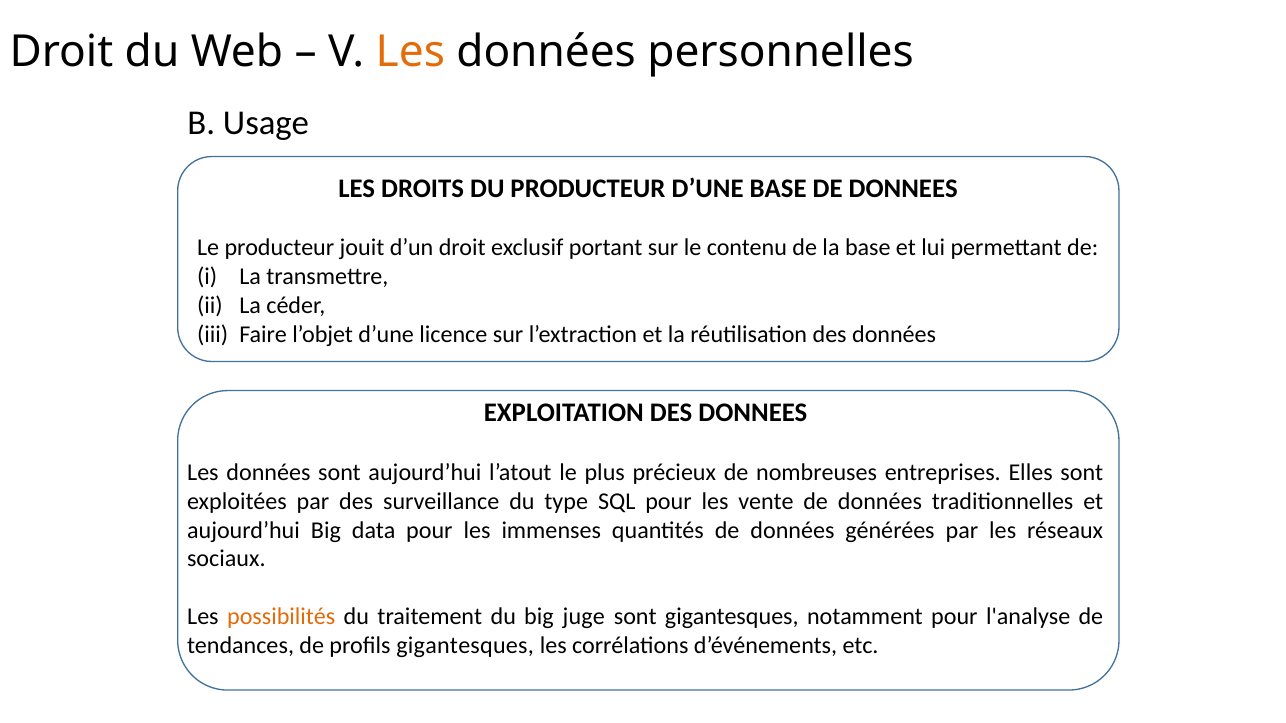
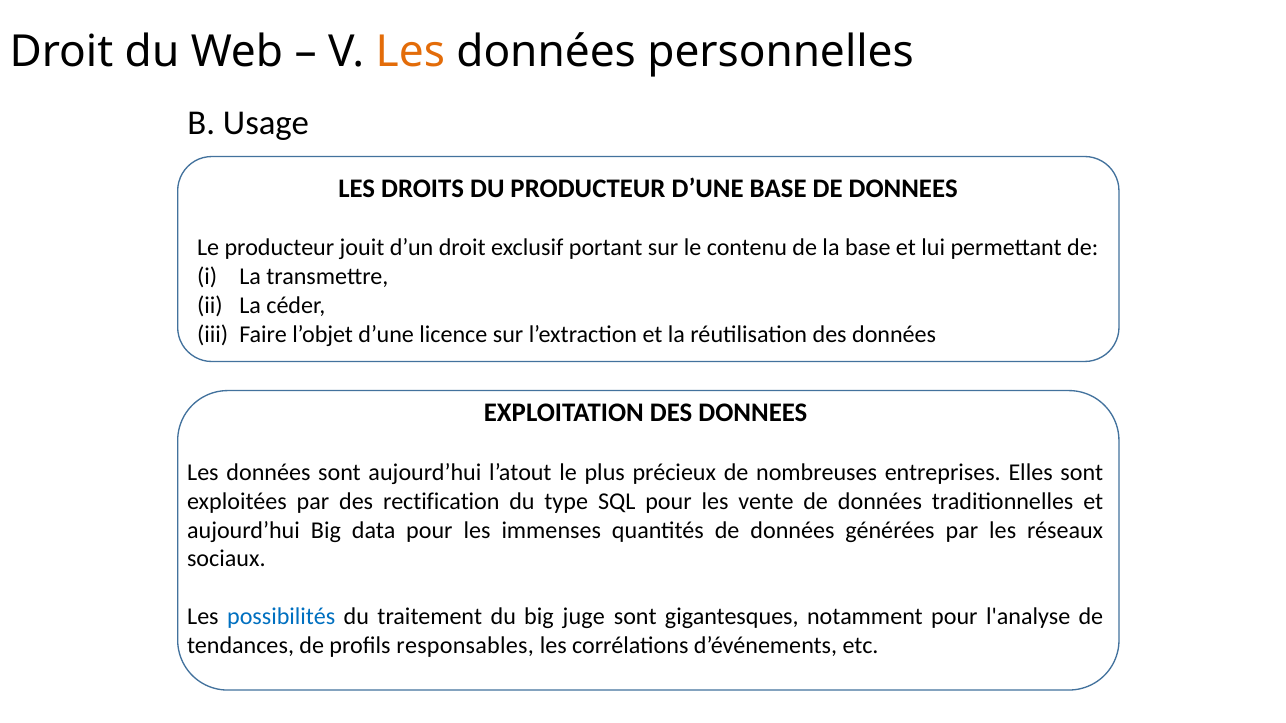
surveillance: surveillance -> rectification
possibilités colour: orange -> blue
profils gigantesques: gigantesques -> responsables
